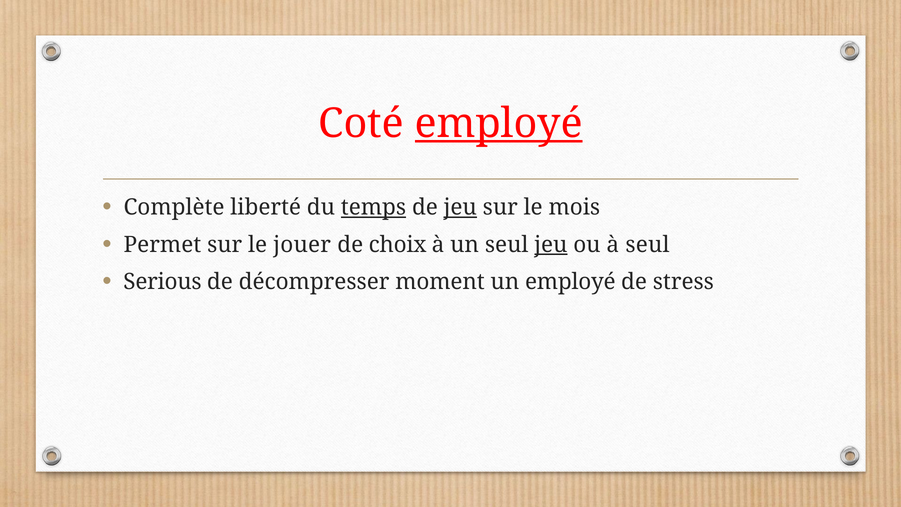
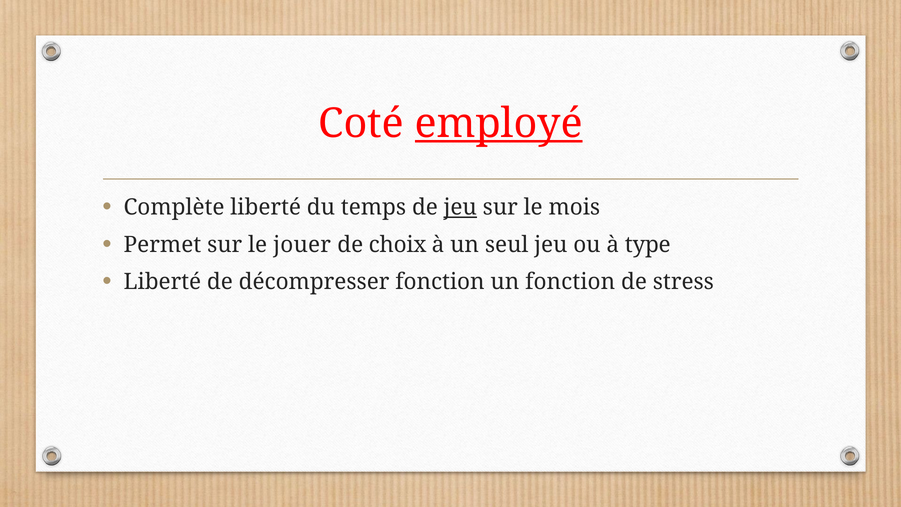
temps underline: present -> none
jeu at (551, 245) underline: present -> none
à seul: seul -> type
Serious at (162, 282): Serious -> Liberté
décompresser moment: moment -> fonction
un employé: employé -> fonction
